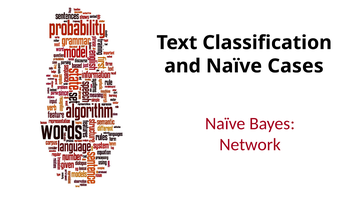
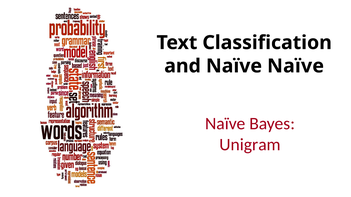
and Naïve Cases: Cases -> Naïve
Network: Network -> Unigram
